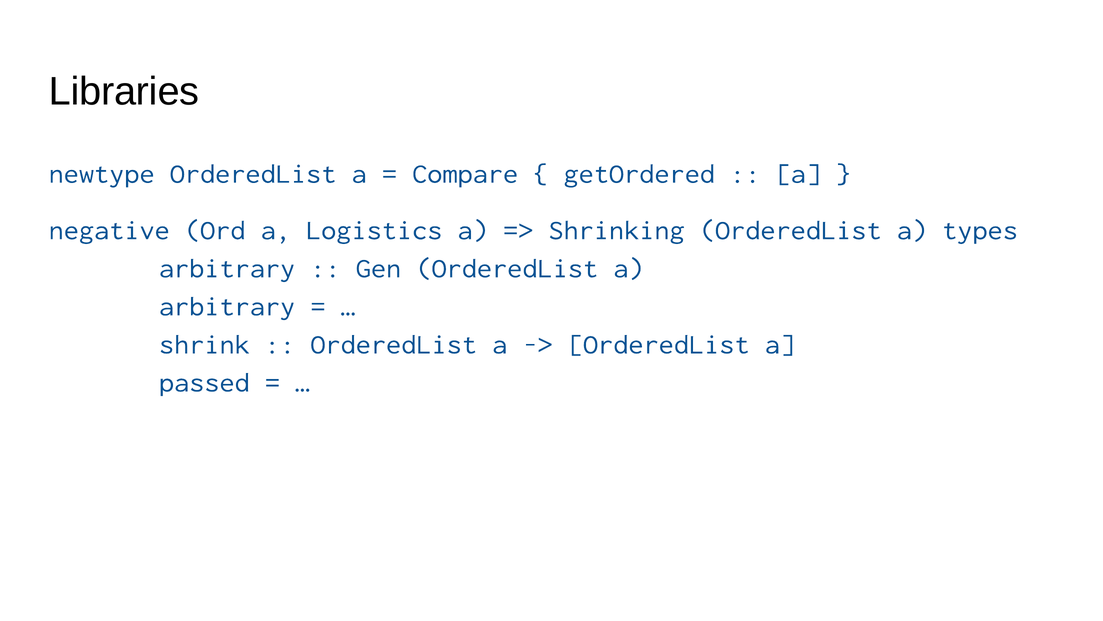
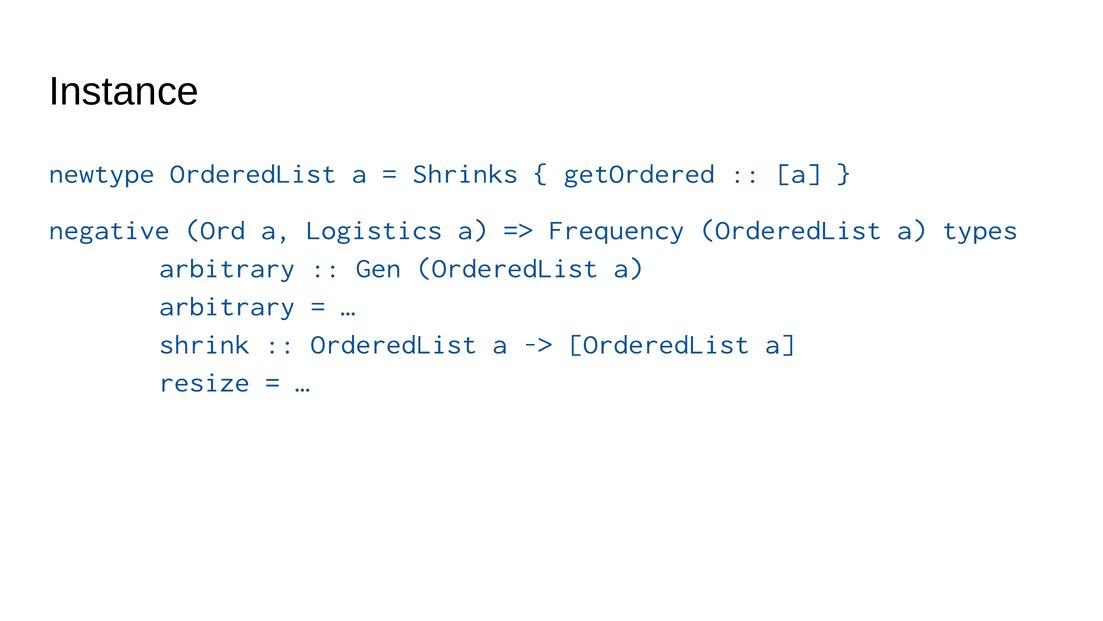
Libraries: Libraries -> Instance
Compare: Compare -> Shrinks
Shrinking: Shrinking -> Frequency
passed: passed -> resize
